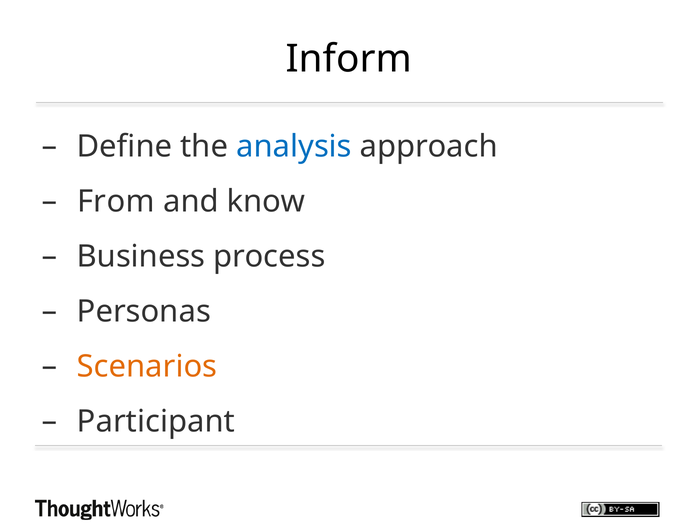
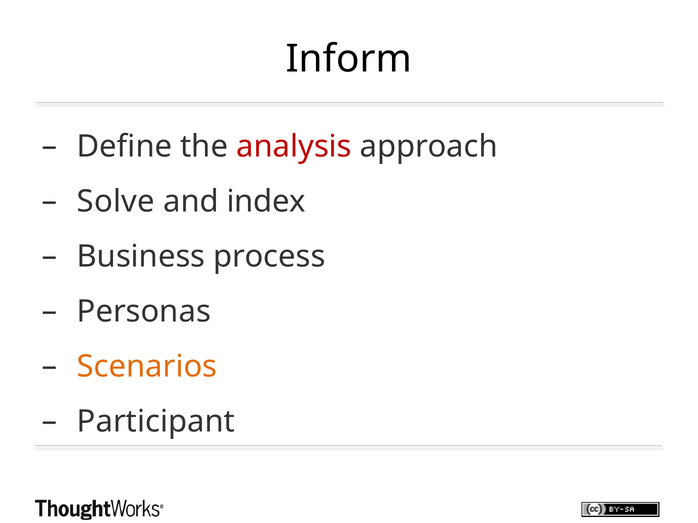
analysis colour: blue -> red
From: From -> Solve
know: know -> index
